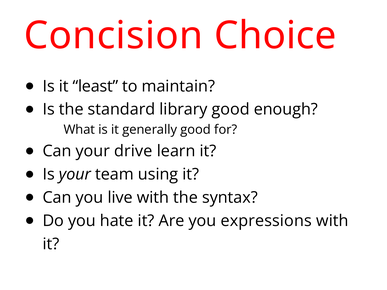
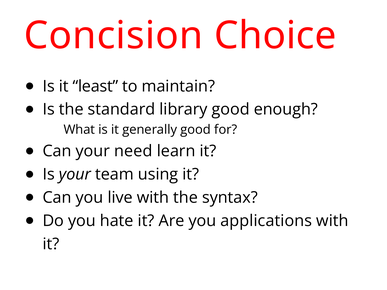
drive: drive -> need
expressions: expressions -> applications
